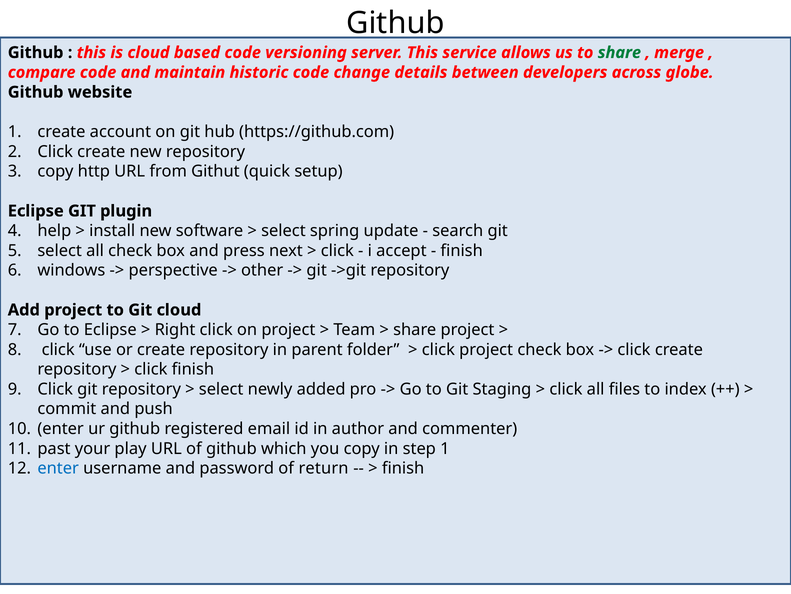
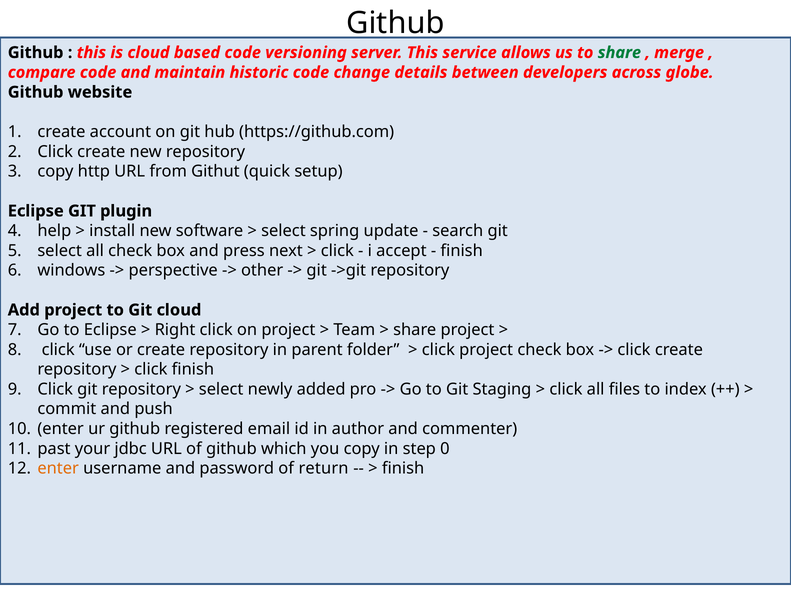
play: play -> jdbc
step 1: 1 -> 0
enter at (58, 468) colour: blue -> orange
